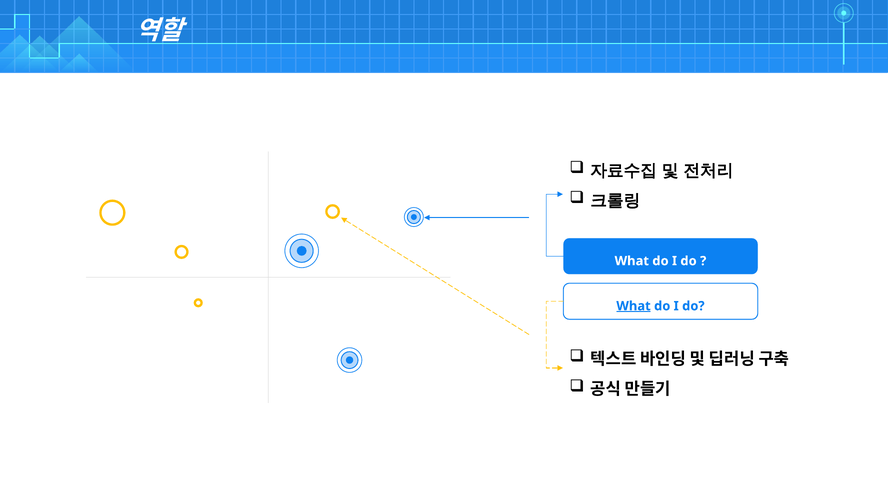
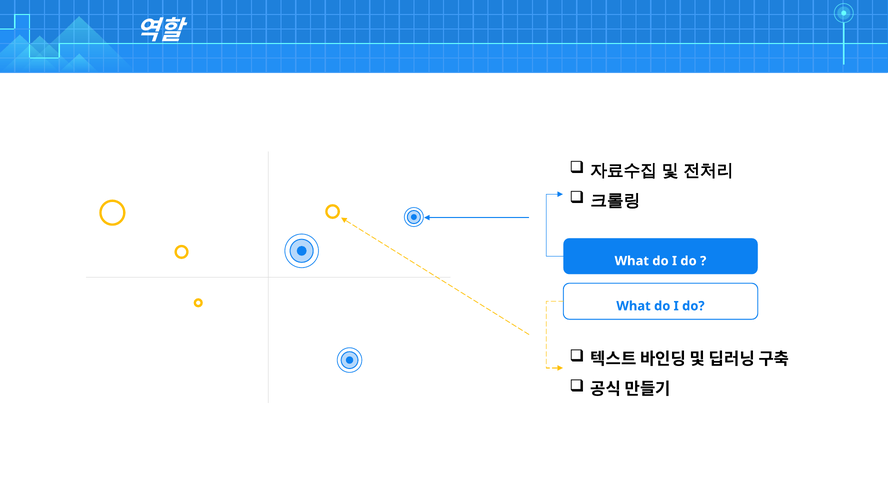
What at (634, 306) underline: present -> none
